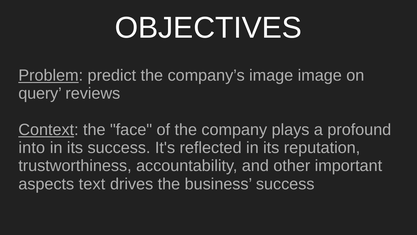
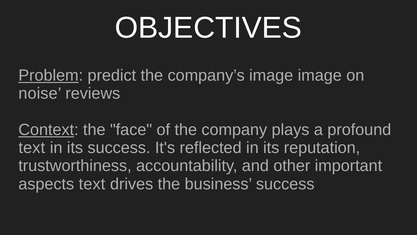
query: query -> noise
into at (32, 148): into -> text
